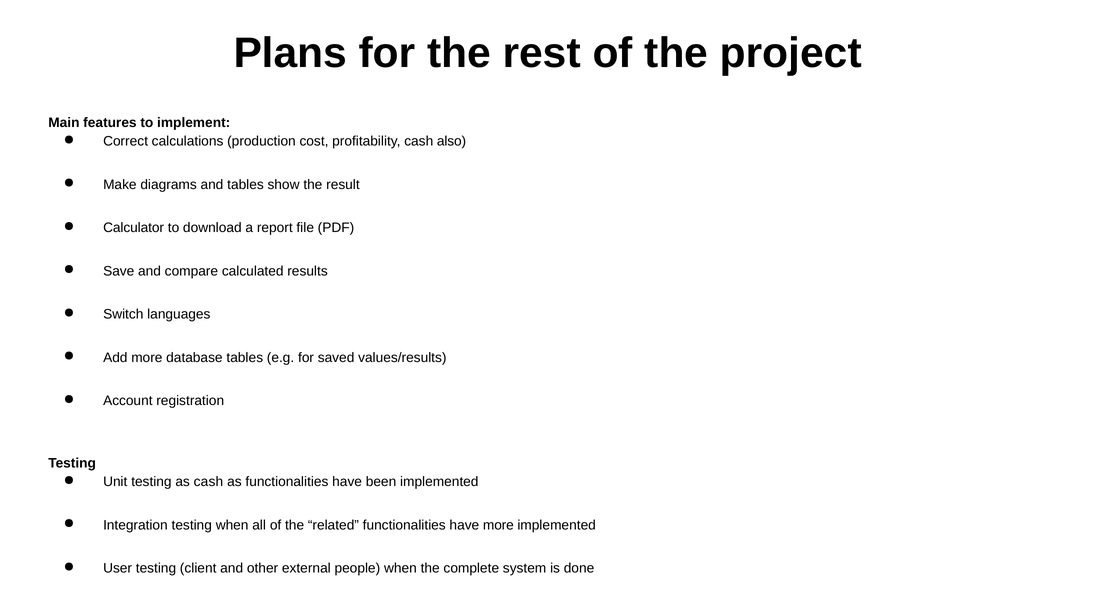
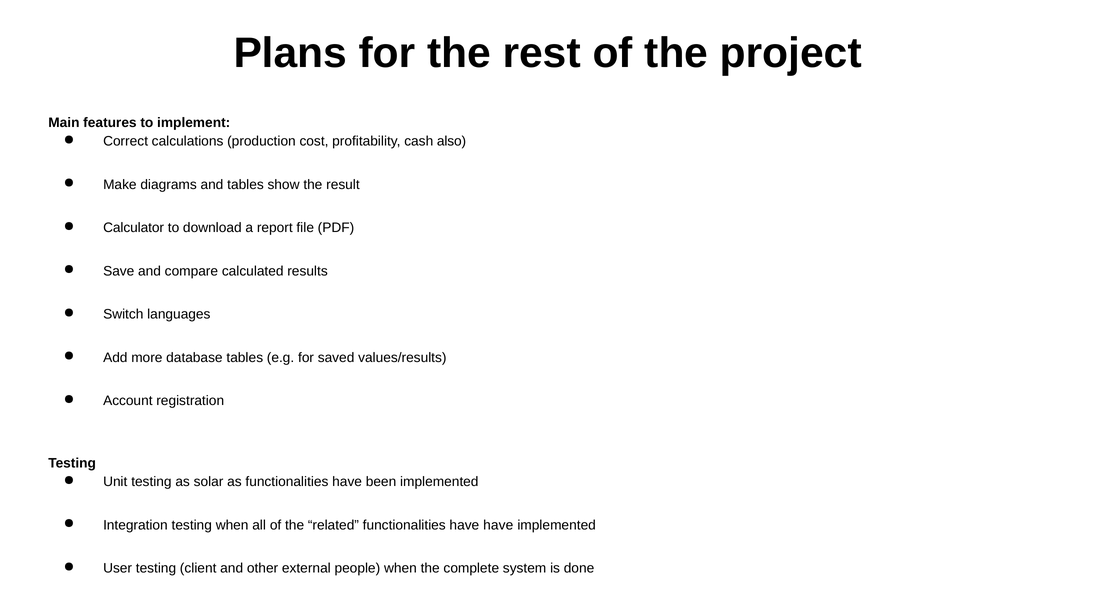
as cash: cash -> solar
have more: more -> have
